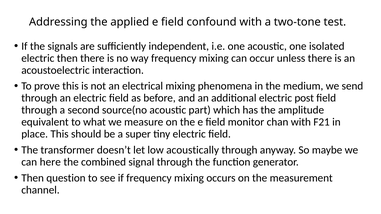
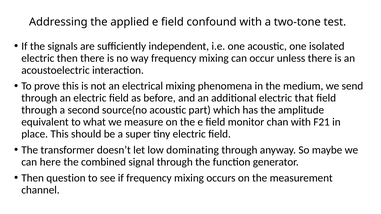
post: post -> that
acoustically: acoustically -> dominating
